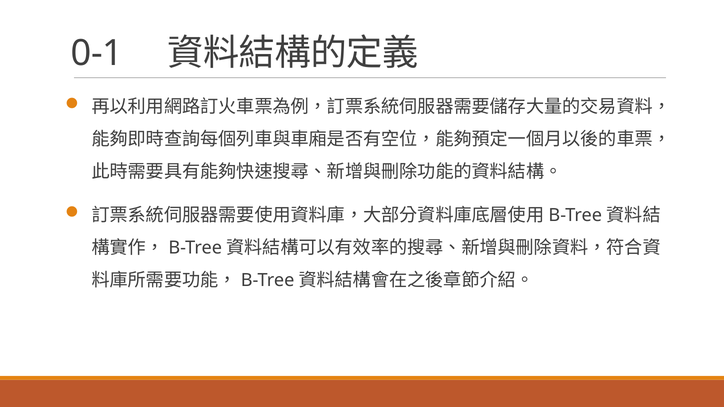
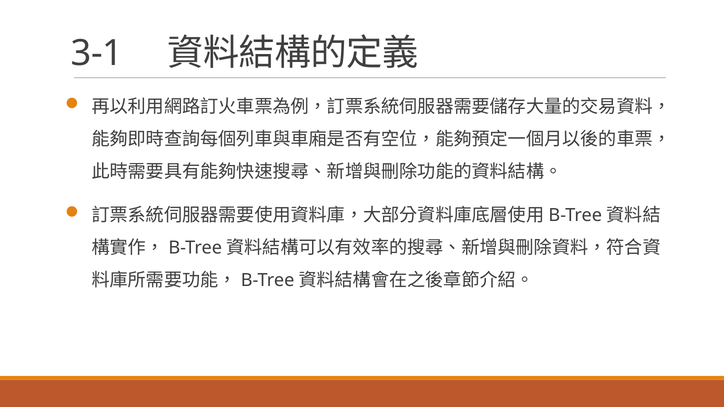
0-1: 0-1 -> 3-1
